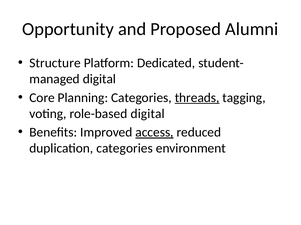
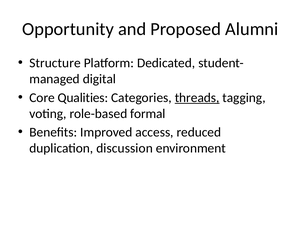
Planning: Planning -> Qualities
role-based digital: digital -> formal
access underline: present -> none
duplication categories: categories -> discussion
